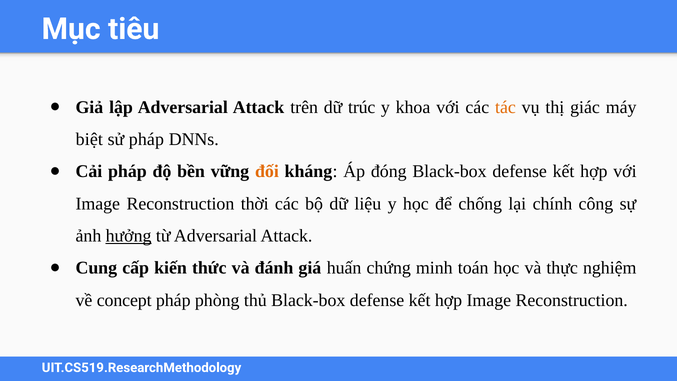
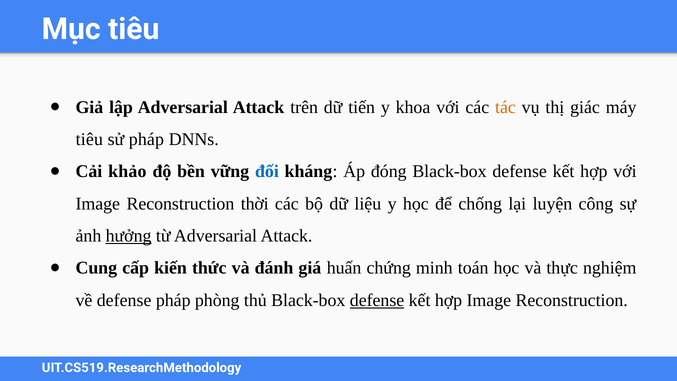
trúc: trúc -> tiến
biệt at (89, 139): biệt -> tiêu
Cải pháp: pháp -> khảo
đối colour: orange -> blue
chính: chính -> luyện
về concept: concept -> defense
defense at (377, 300) underline: none -> present
